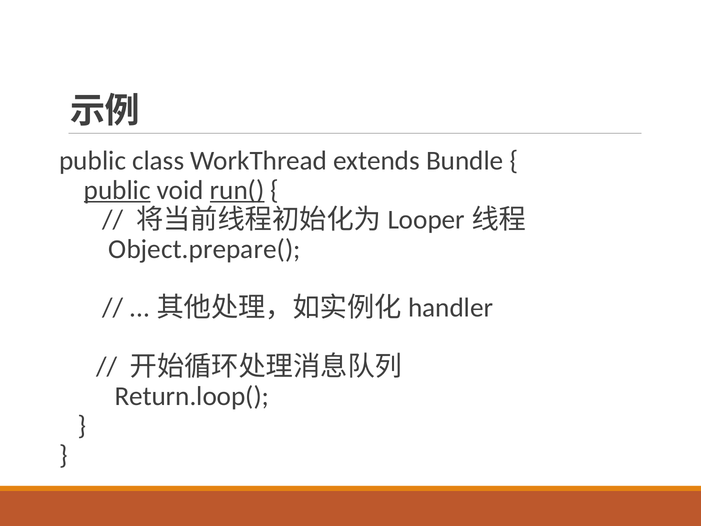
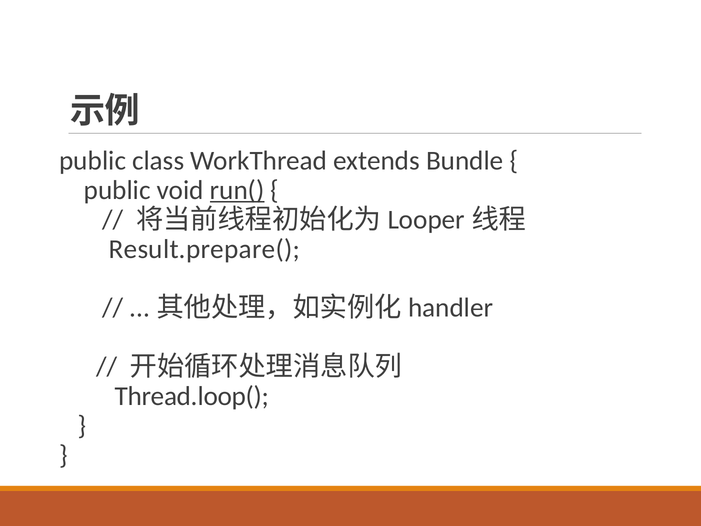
public at (117, 190) underline: present -> none
Object.prepare(: Object.prepare( -> Result.prepare(
Return.loop(: Return.loop( -> Thread.loop(
